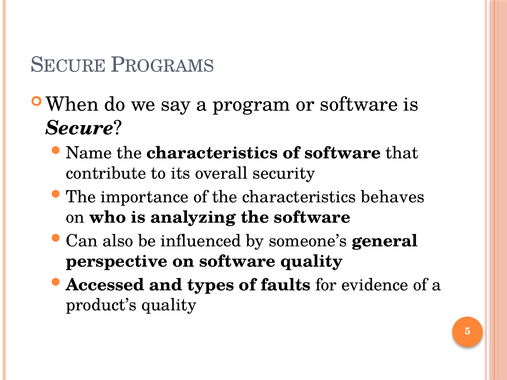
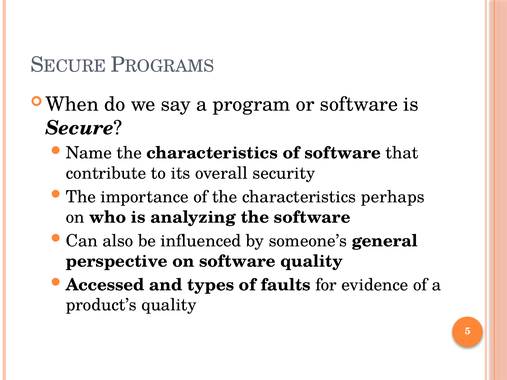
behaves: behaves -> perhaps
